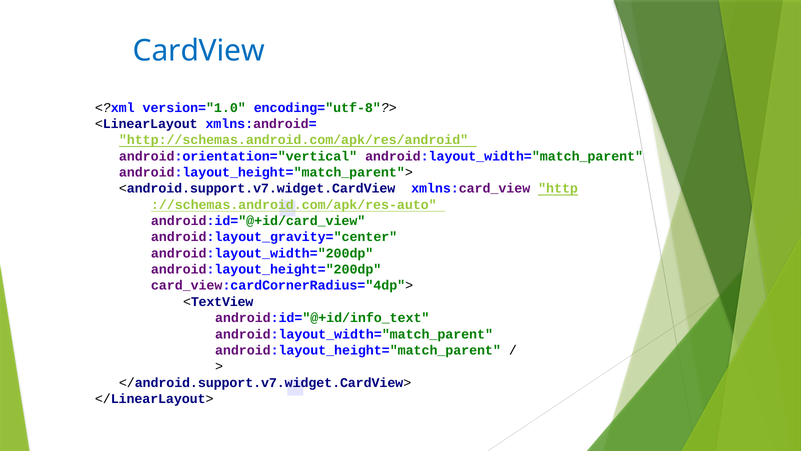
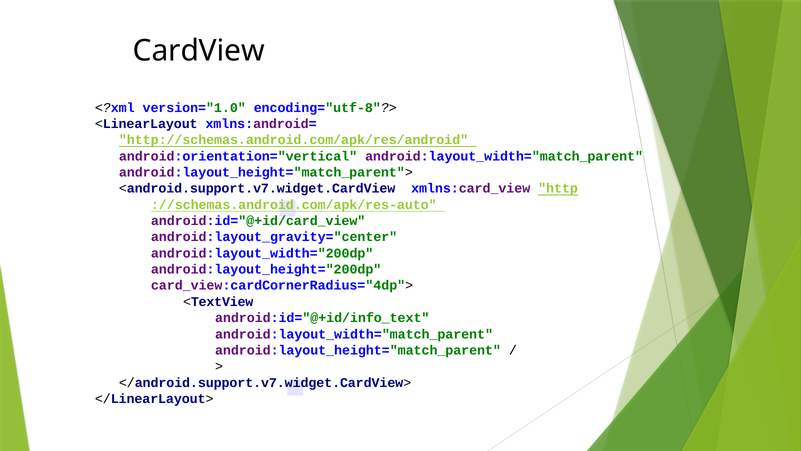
CardView colour: blue -> black
